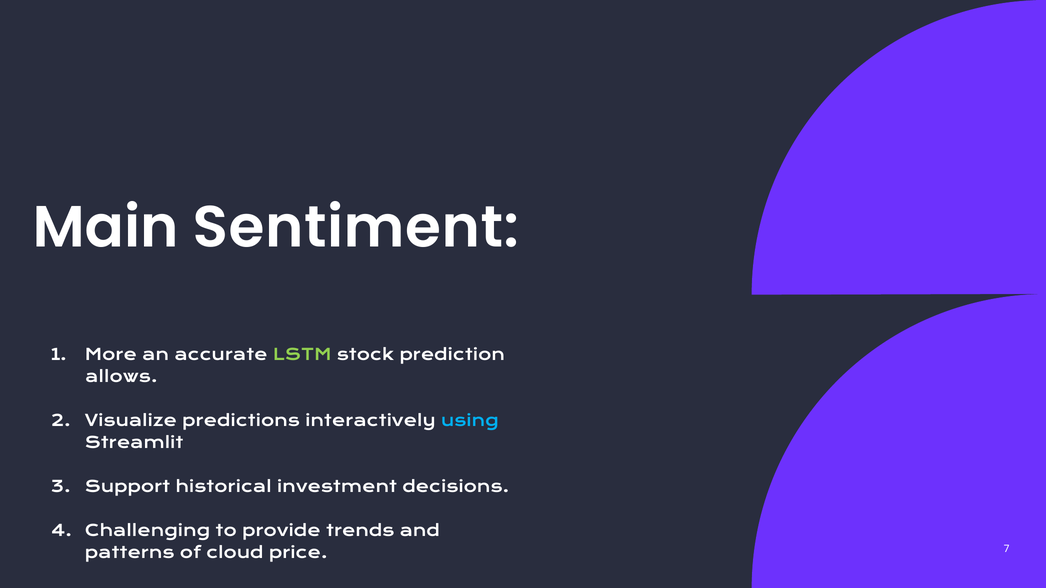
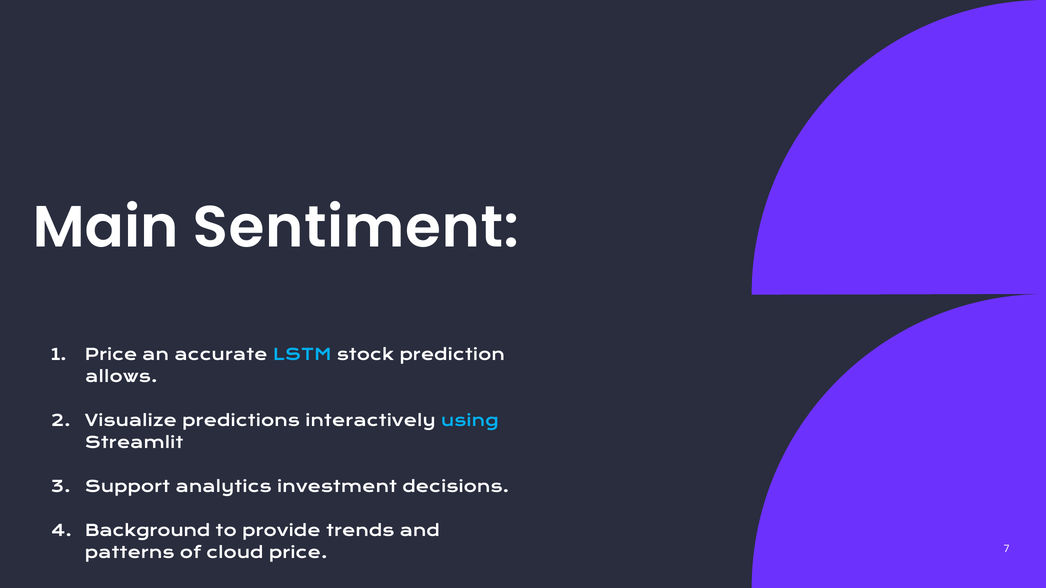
More at (111, 355): More -> Price
LSTM colour: light green -> light blue
historical: historical -> analytics
Challenging: Challenging -> Background
